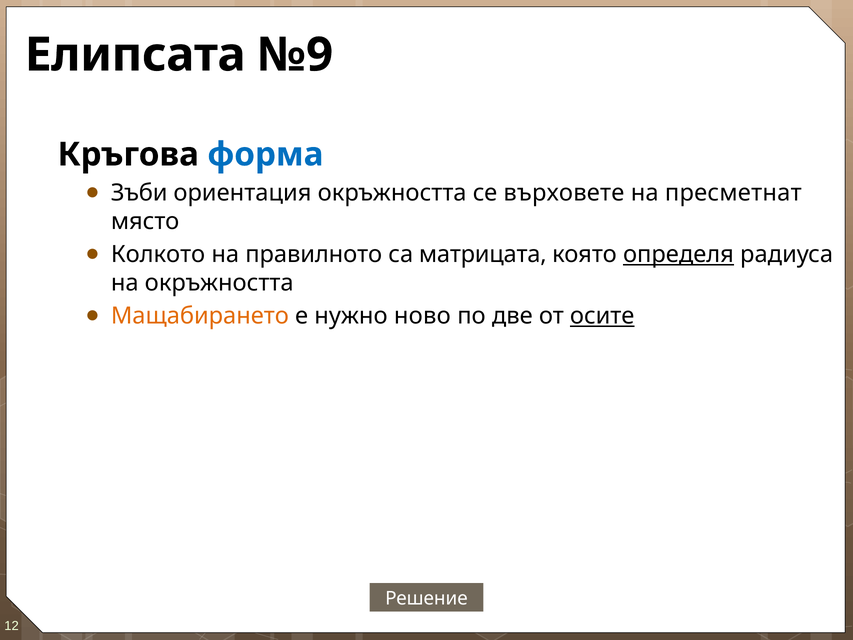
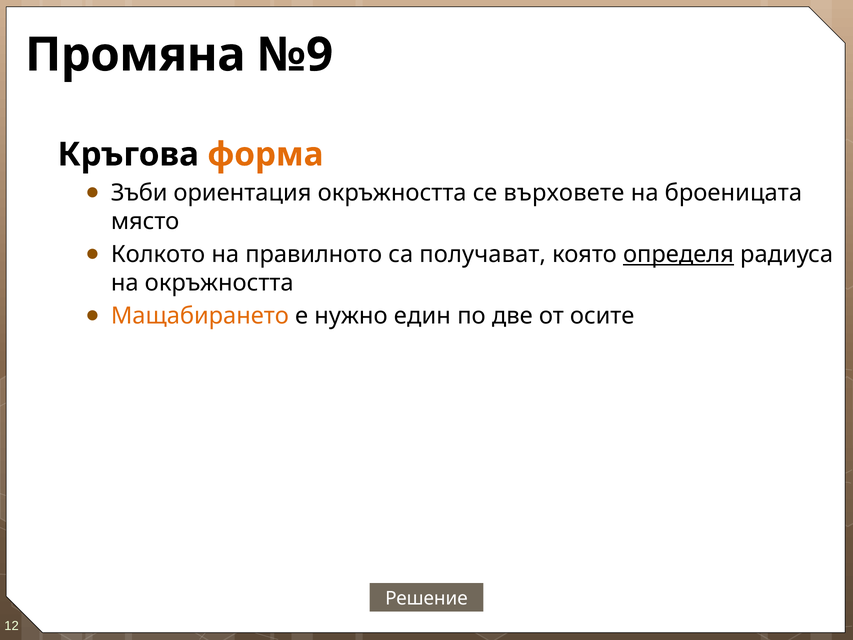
Елипсата: Елипсата -> Промяна
форма colour: blue -> orange
пресметнат: пресметнат -> броеницата
матрицата: матрицата -> получават
ново: ново -> един
осите underline: present -> none
